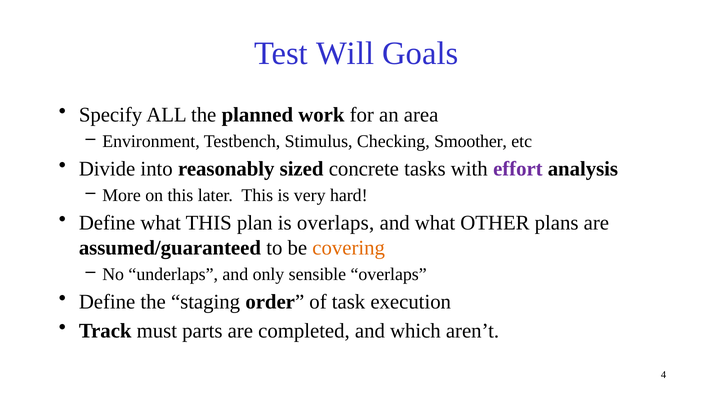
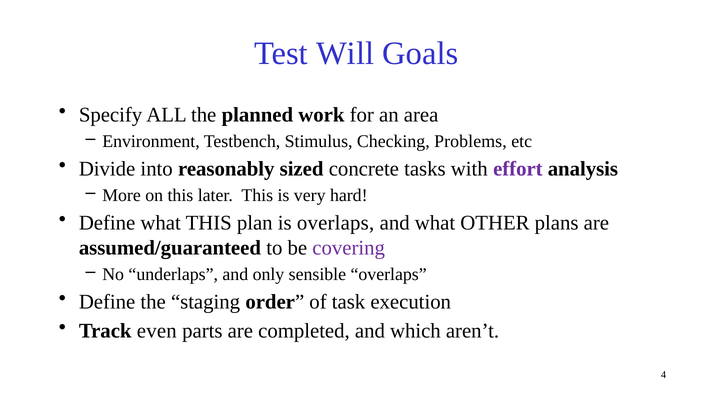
Smoother: Smoother -> Problems
covering colour: orange -> purple
must: must -> even
